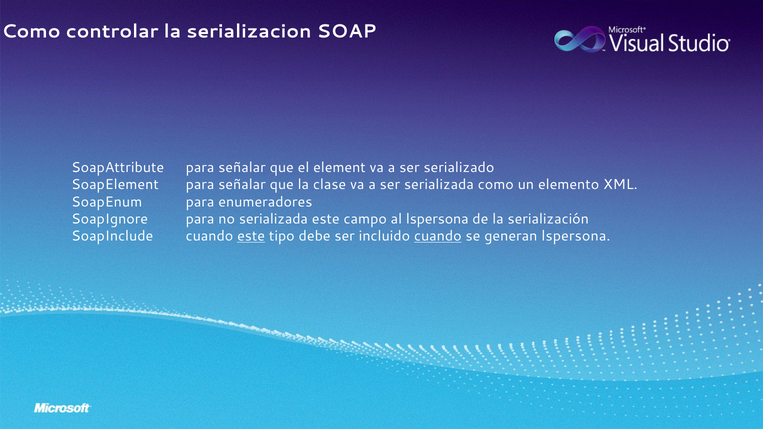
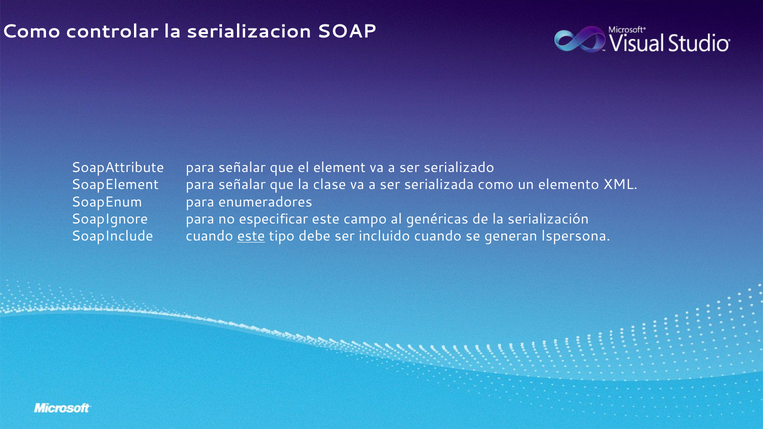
no serializada: serializada -> especificar
al lspersona: lspersona -> genéricas
cuando at (438, 236) underline: present -> none
